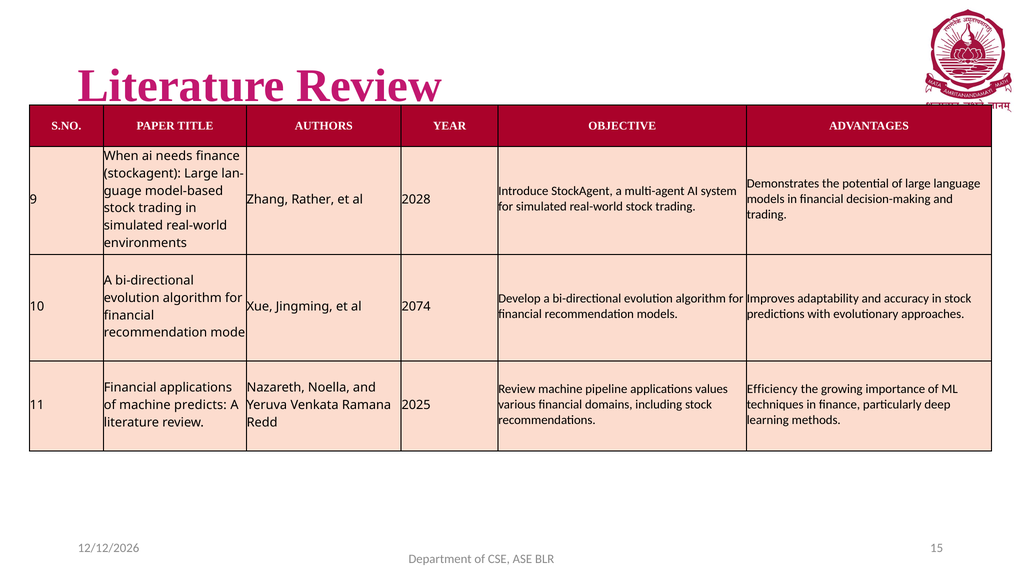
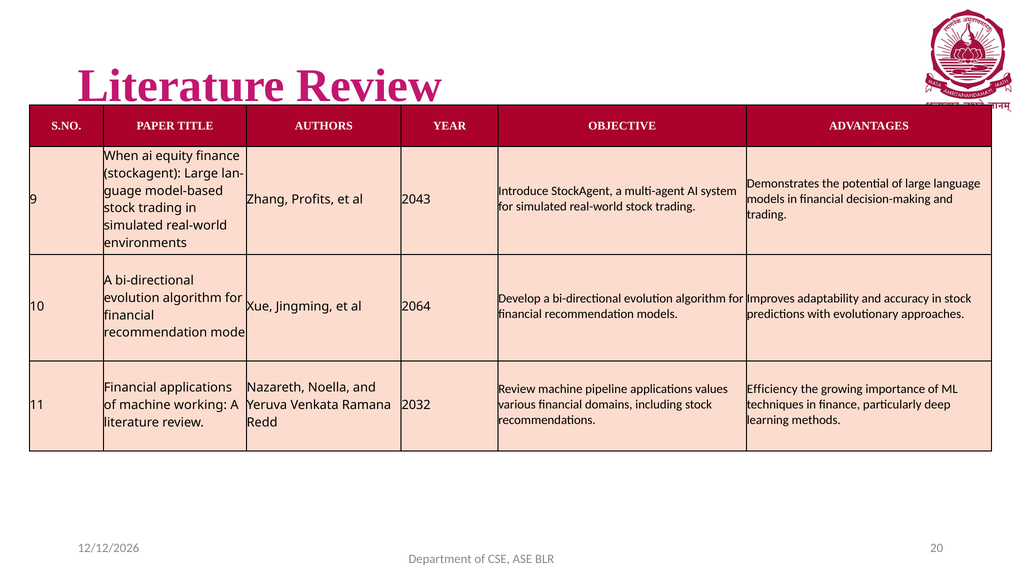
needs: needs -> equity
Rather: Rather -> Profits
2028: 2028 -> 2043
2074: 2074 -> 2064
predicts: predicts -> working
2025: 2025 -> 2032
15: 15 -> 20
